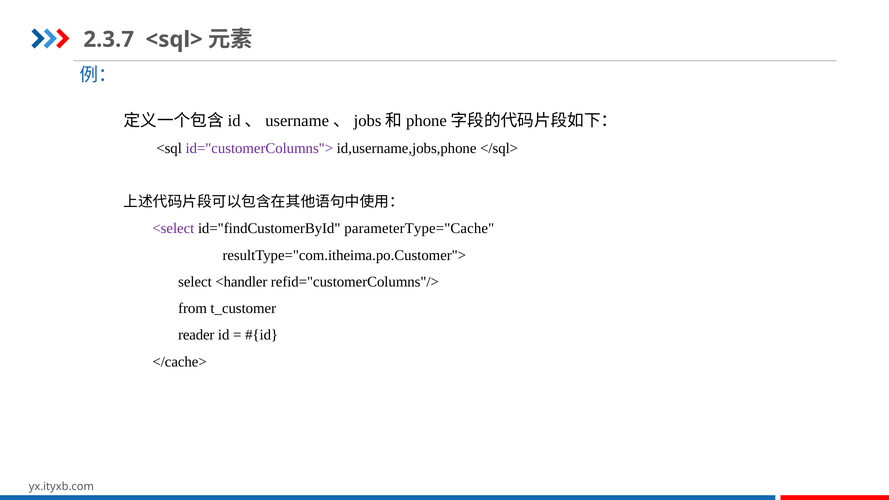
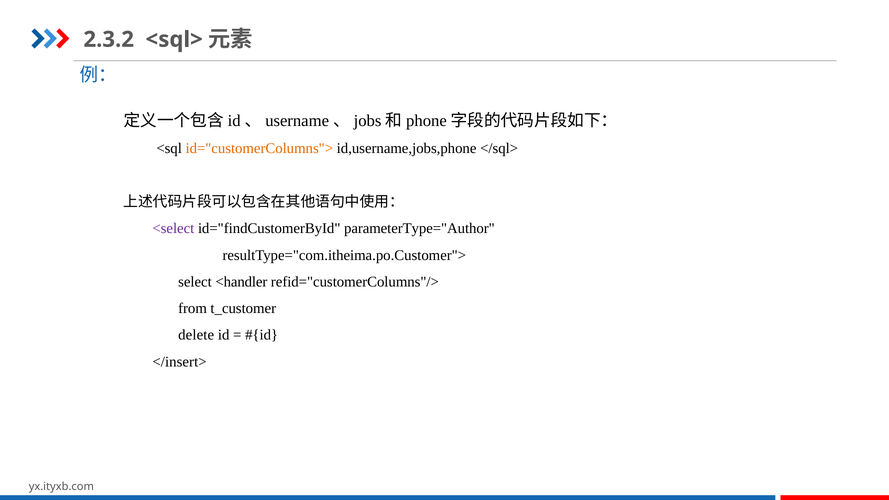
2.3.7: 2.3.7 -> 2.3.2
id="customerColumns"> colour: purple -> orange
parameterType="Cache: parameterType="Cache -> parameterType="Author
reader: reader -> delete
</cache>: </cache> -> </insert>
